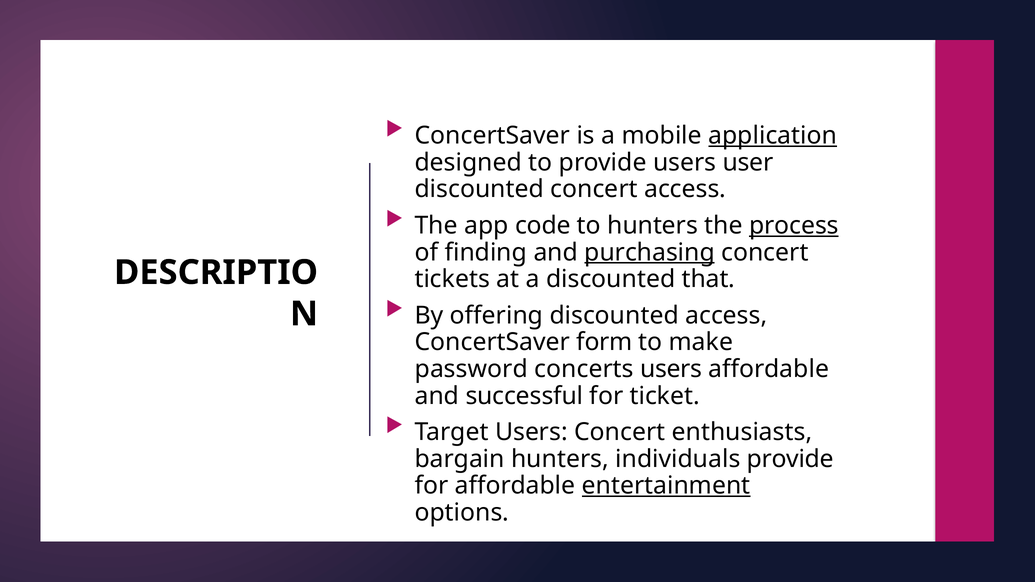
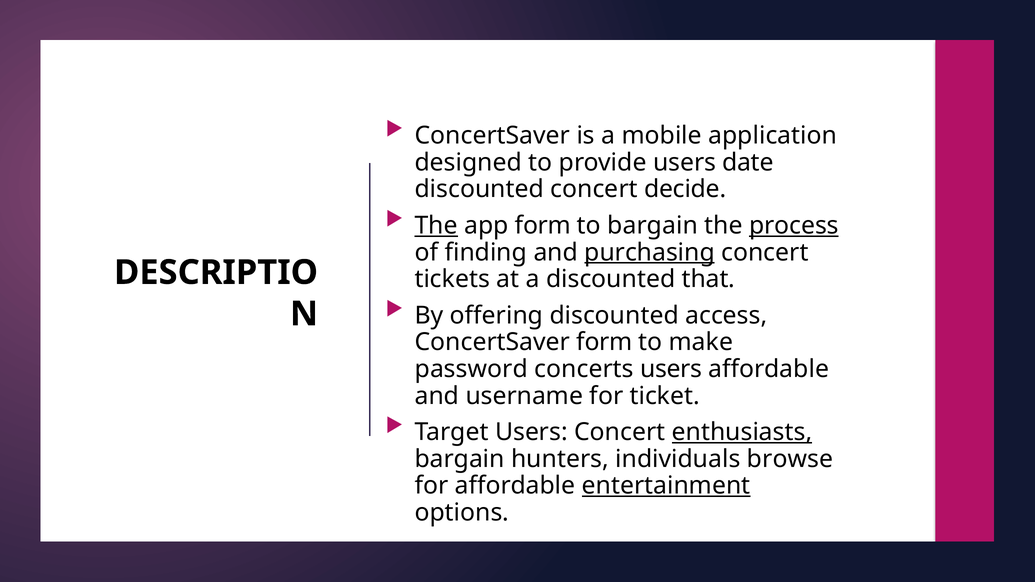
application underline: present -> none
user: user -> date
concert access: access -> decide
The at (436, 226) underline: none -> present
app code: code -> form
to hunters: hunters -> bargain
successful: successful -> username
enthusiasts underline: none -> present
individuals provide: provide -> browse
